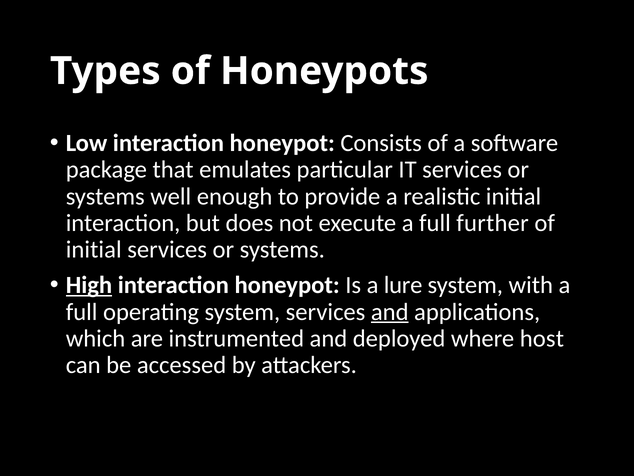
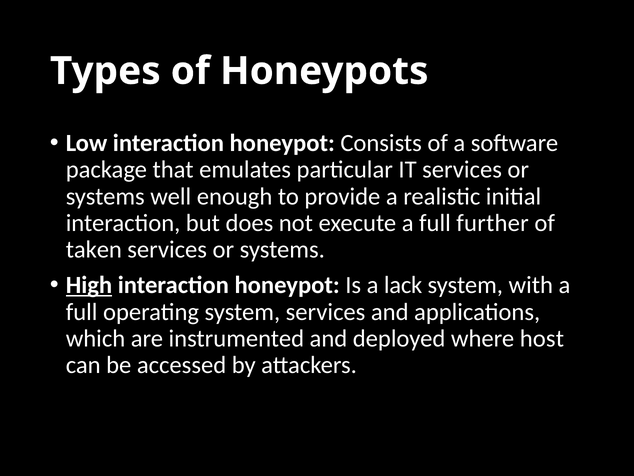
initial at (94, 249): initial -> taken
lure: lure -> lack
and at (390, 312) underline: present -> none
